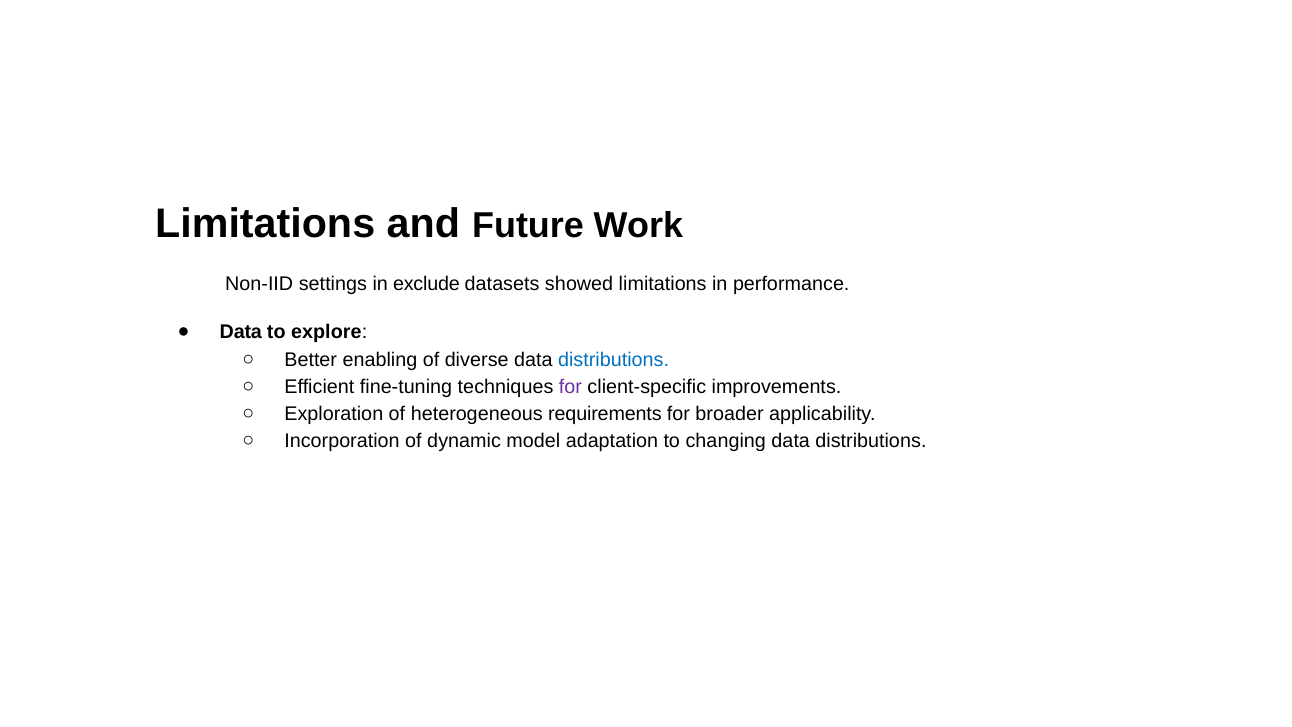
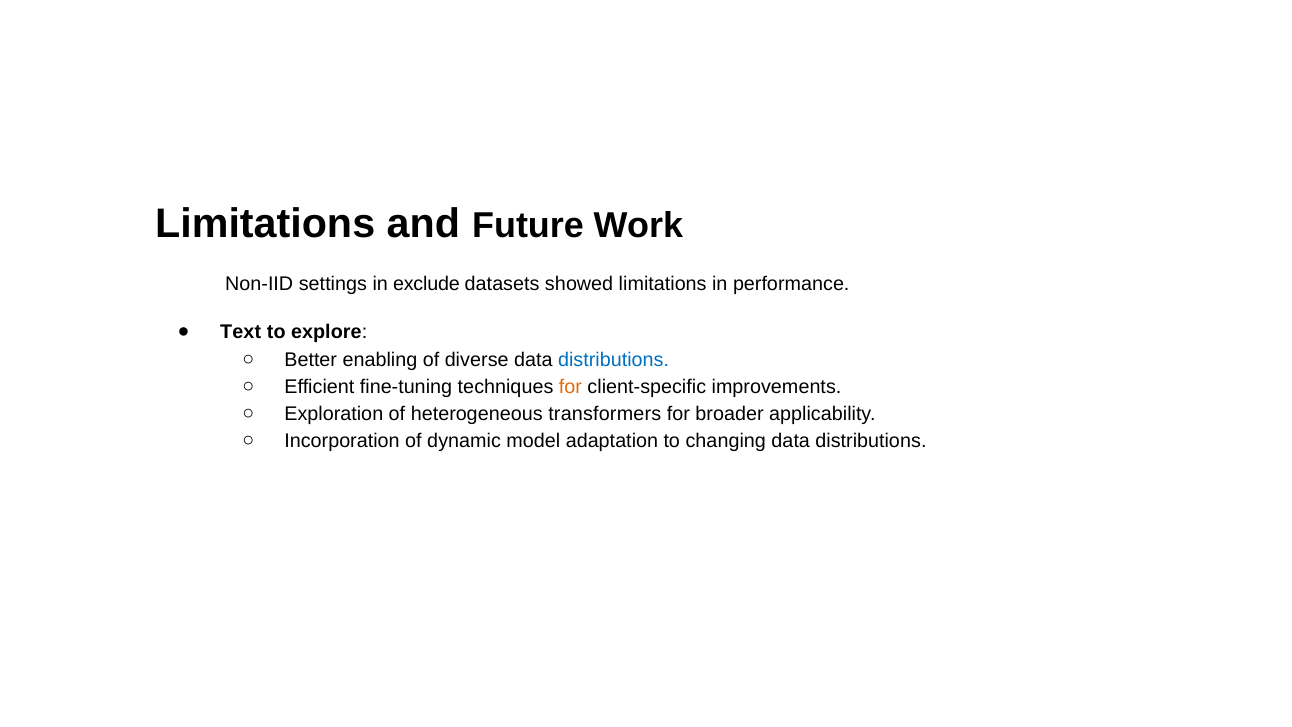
Data at (241, 332): Data -> Text
for at (570, 387) colour: purple -> orange
requirements: requirements -> transformers
